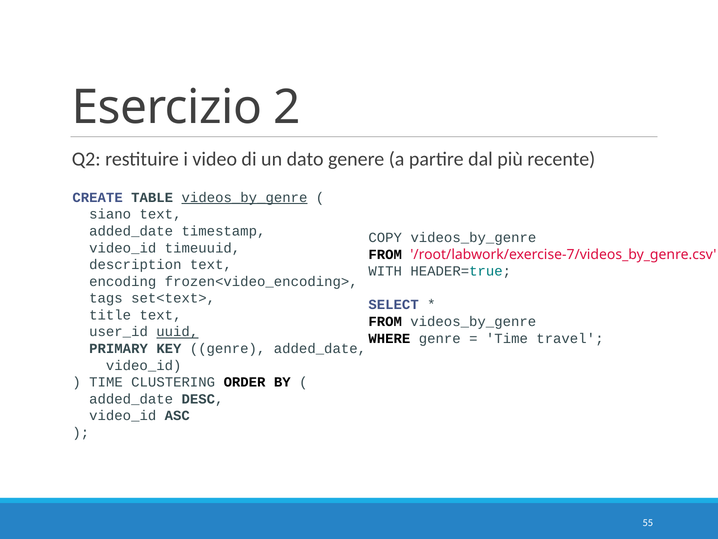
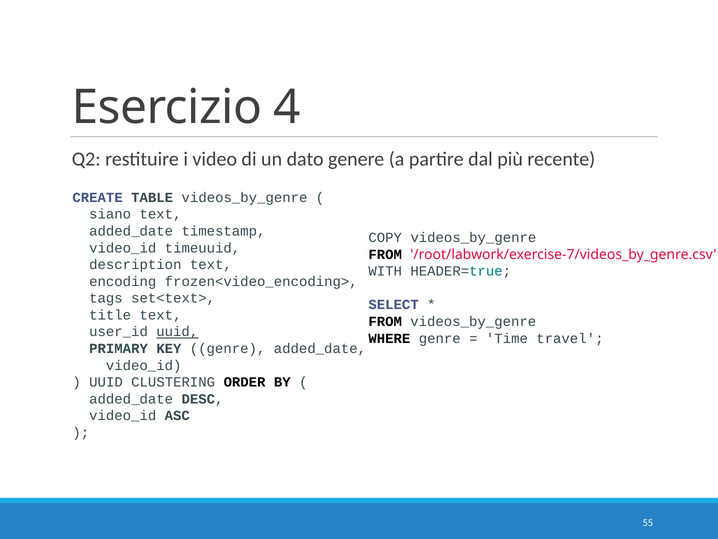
2: 2 -> 4
videos_by_genre at (245, 197) underline: present -> none
TIME at (106, 382): TIME -> UUID
